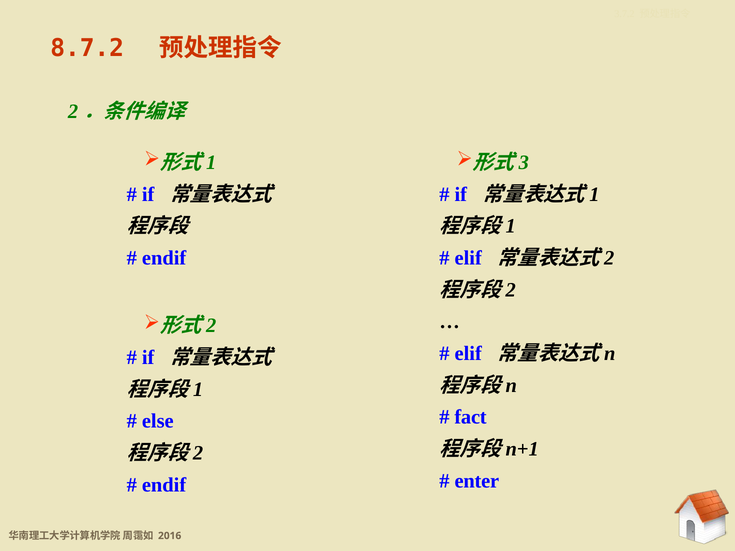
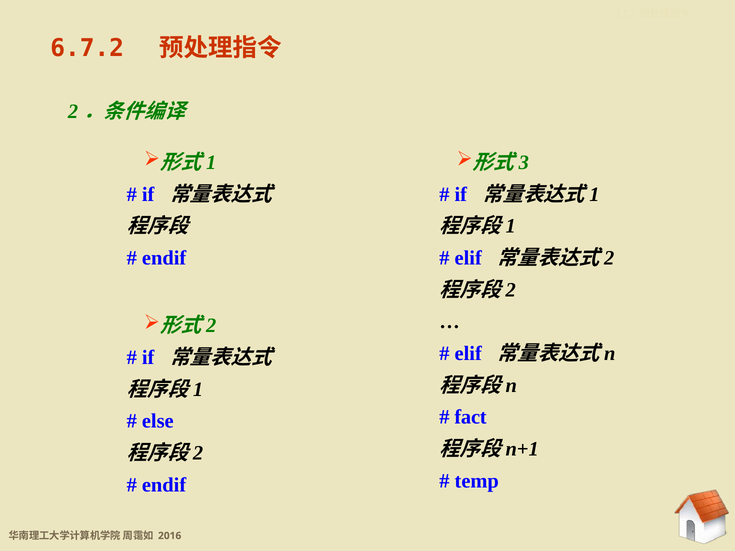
8.7.2: 8.7.2 -> 6.7.2
enter: enter -> temp
